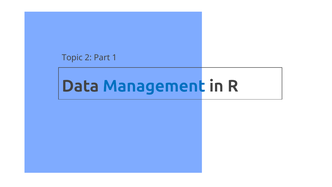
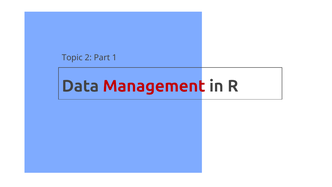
Management colour: blue -> red
